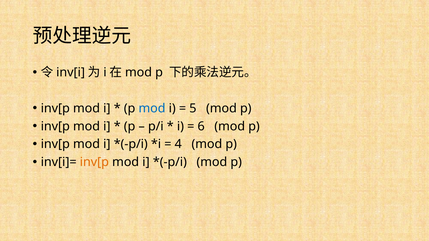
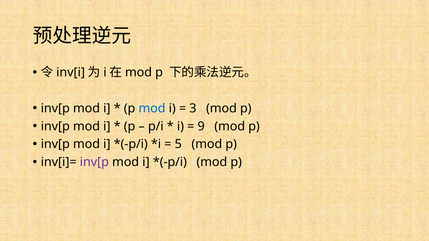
5: 5 -> 3
6: 6 -> 9
4: 4 -> 5
inv[p at (94, 162) colour: orange -> purple
